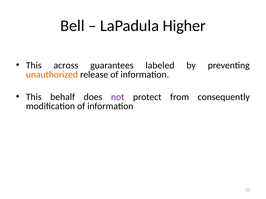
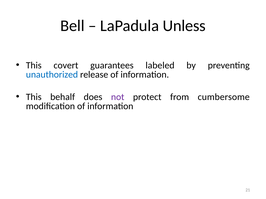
Higher: Higher -> Unless
across: across -> covert
unauthorized colour: orange -> blue
consequently: consequently -> cumbersome
